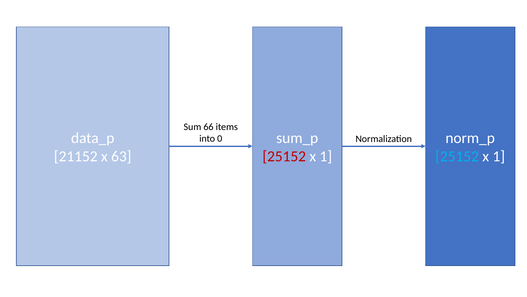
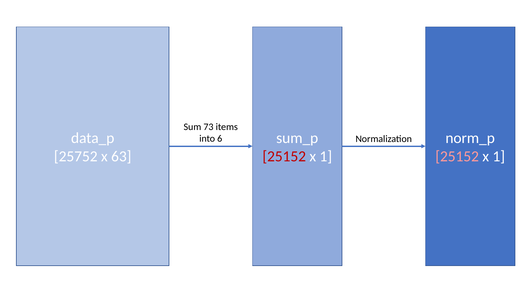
66: 66 -> 73
0: 0 -> 6
21152: 21152 -> 25752
25152 at (457, 156) colour: light blue -> pink
